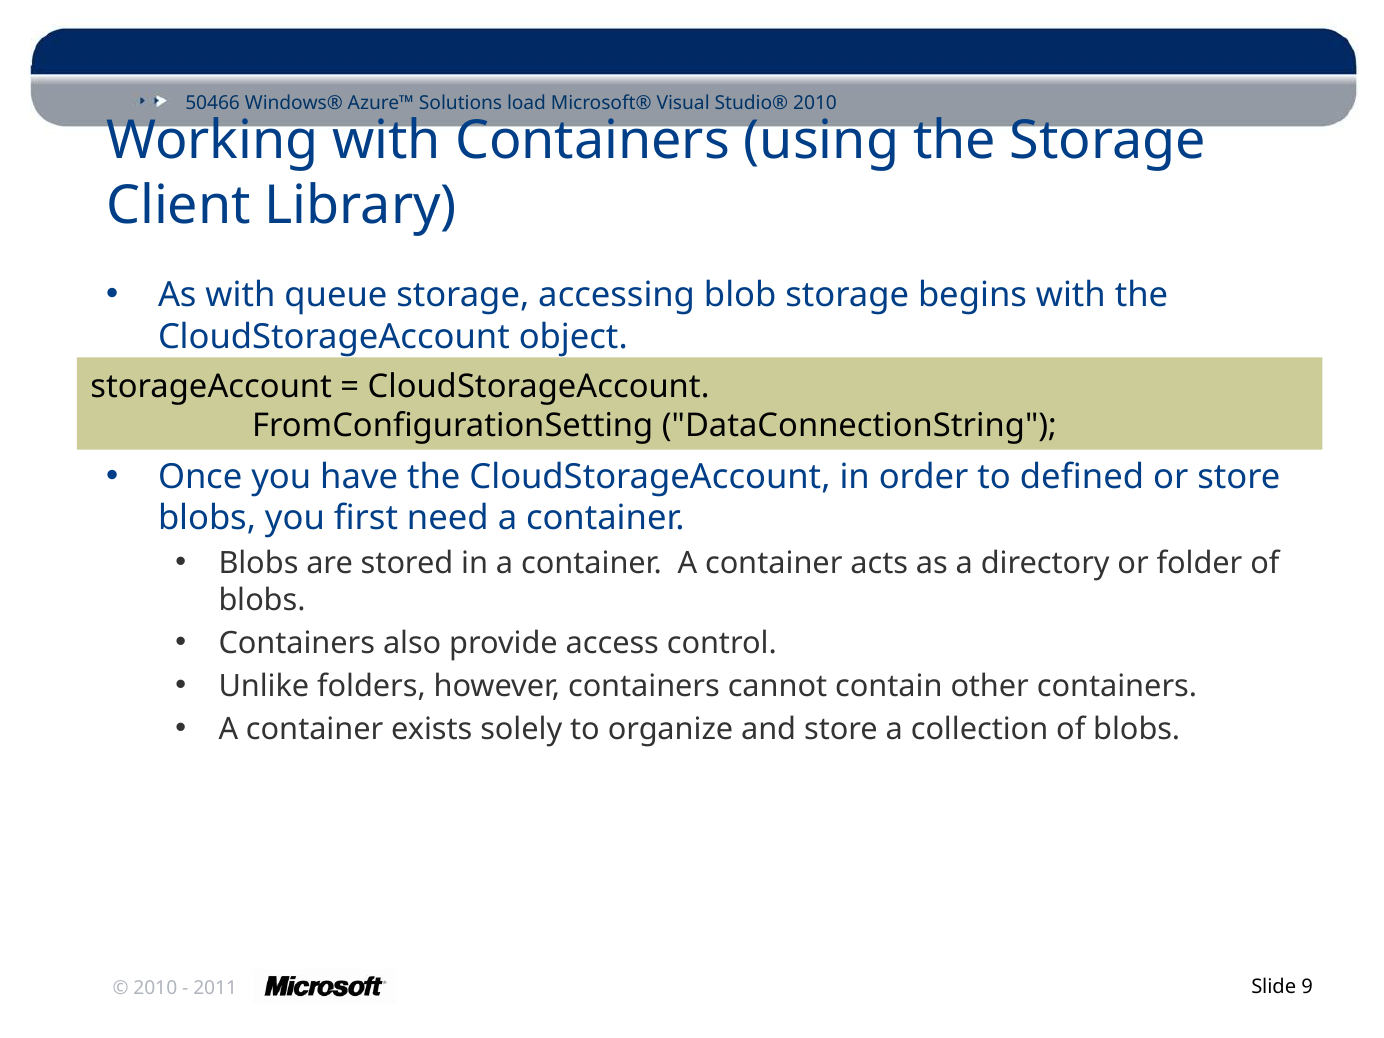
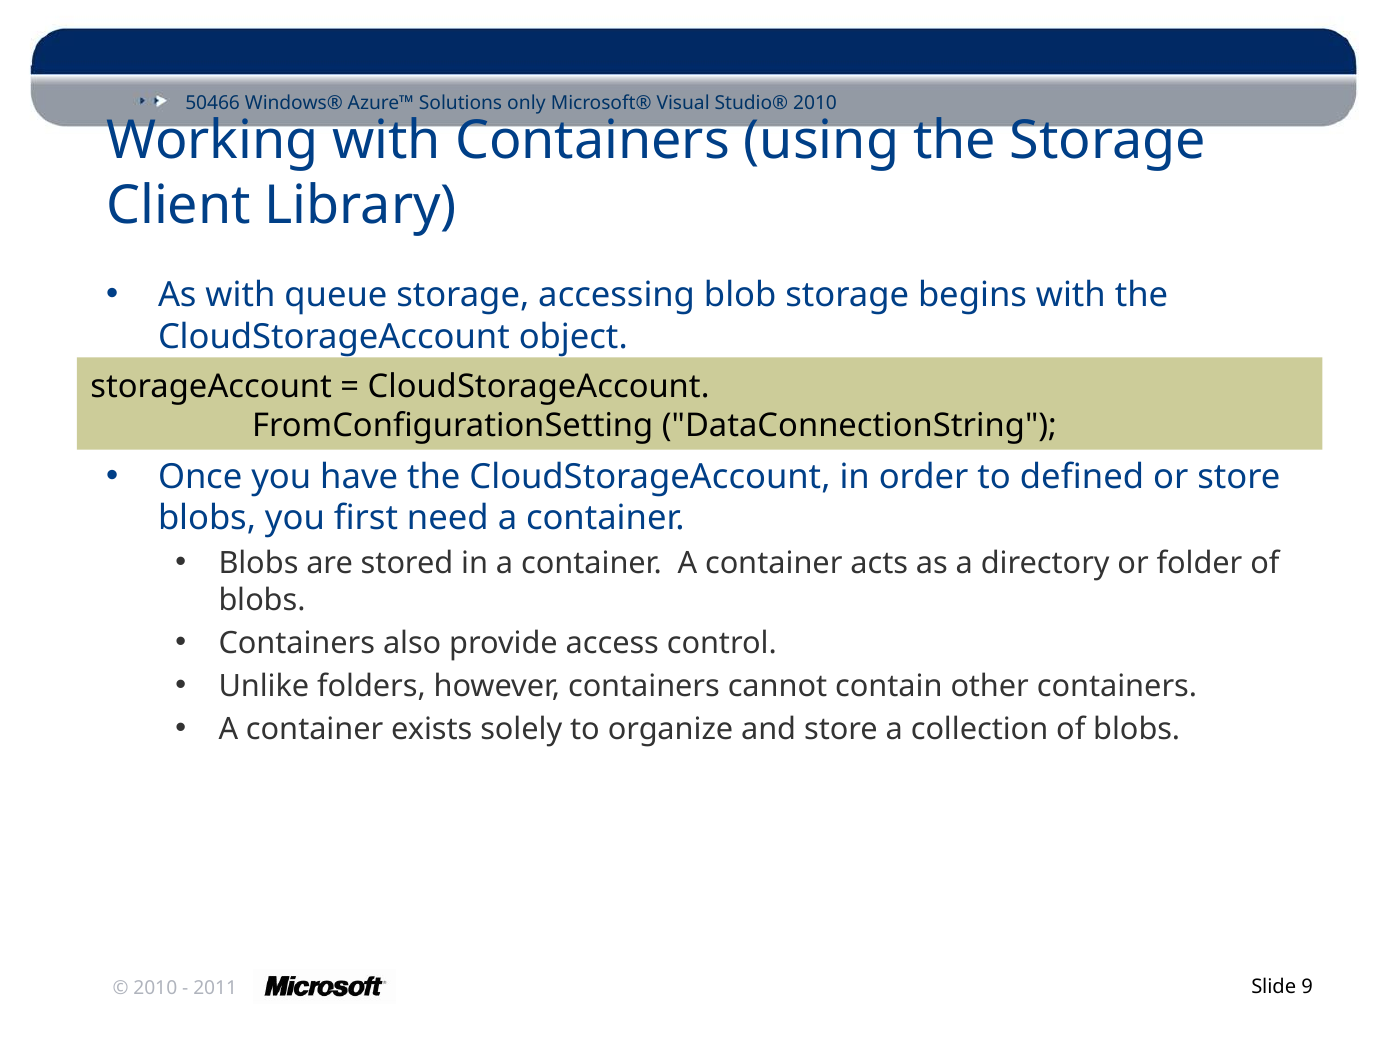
load: load -> only
